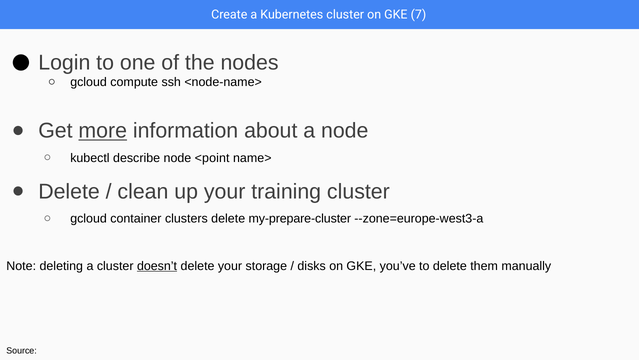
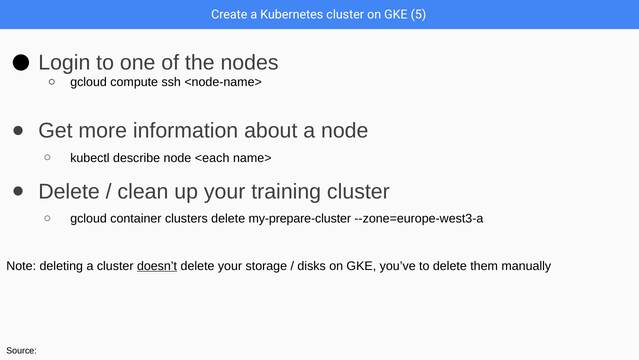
7: 7 -> 5
more underline: present -> none
<point: <point -> <each
